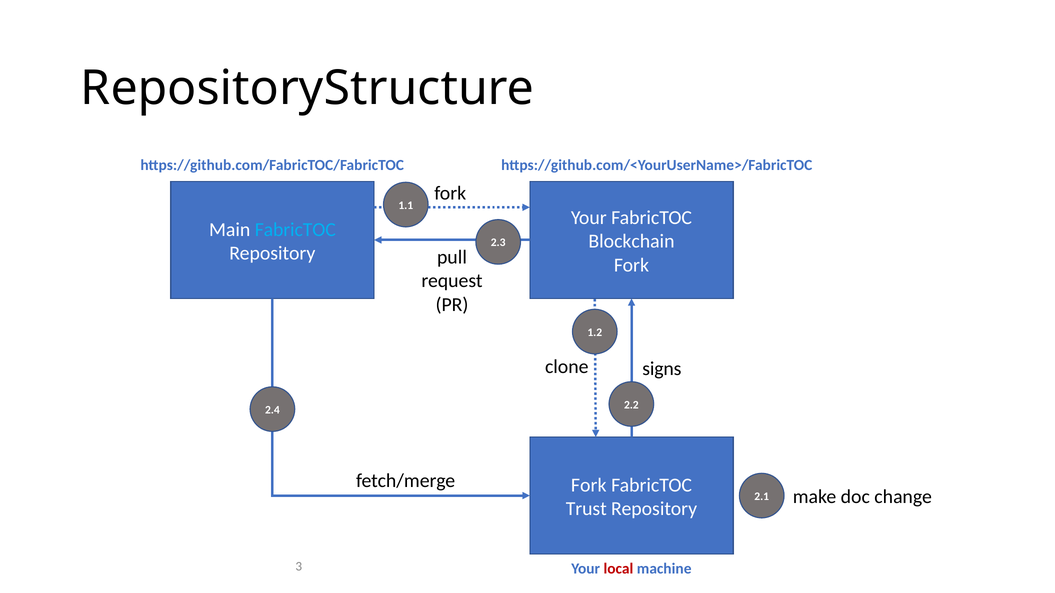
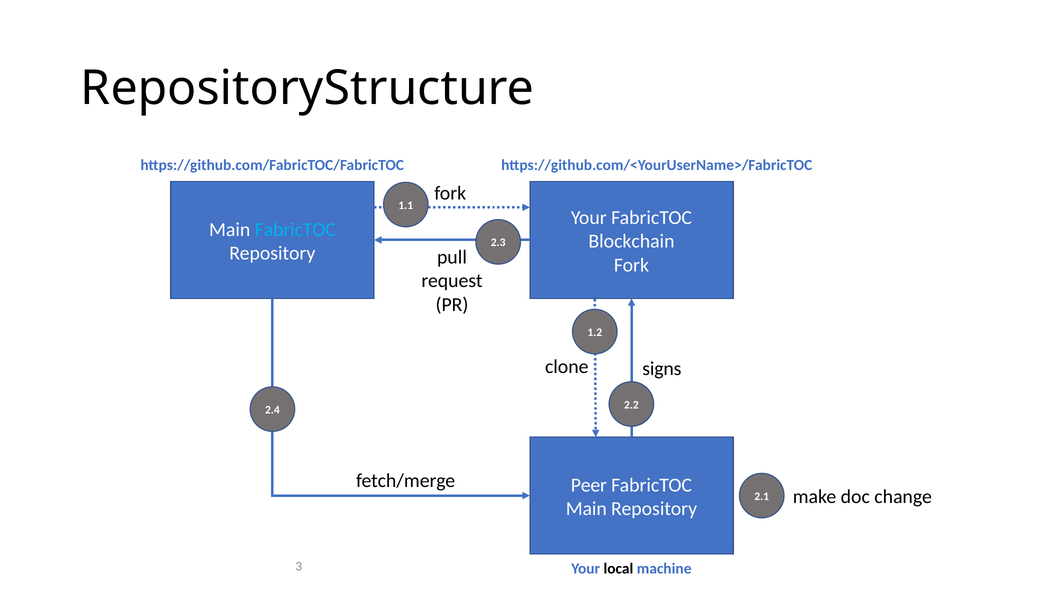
Fork at (589, 485): Fork -> Peer
Trust at (586, 509): Trust -> Main
local colour: red -> black
